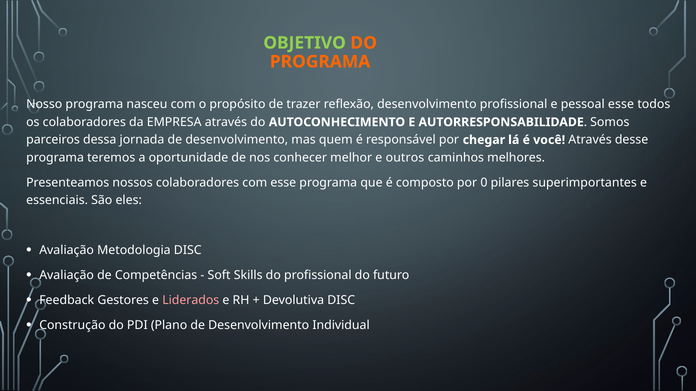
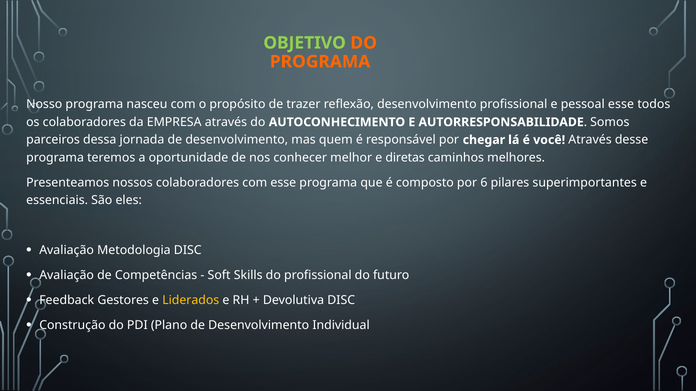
outros: outros -> diretas
0: 0 -> 6
Liderados colour: pink -> yellow
